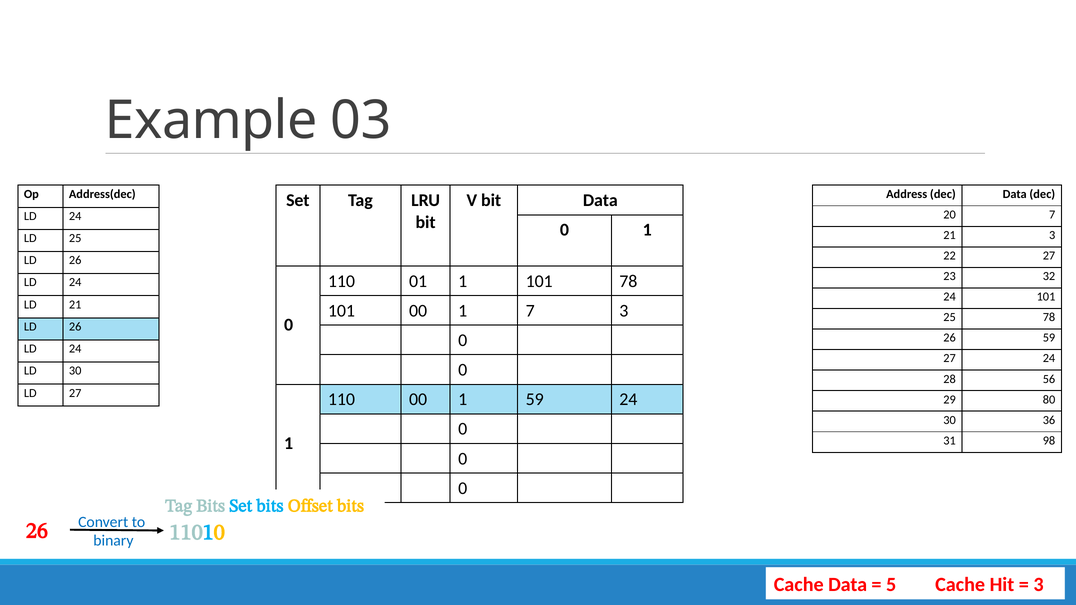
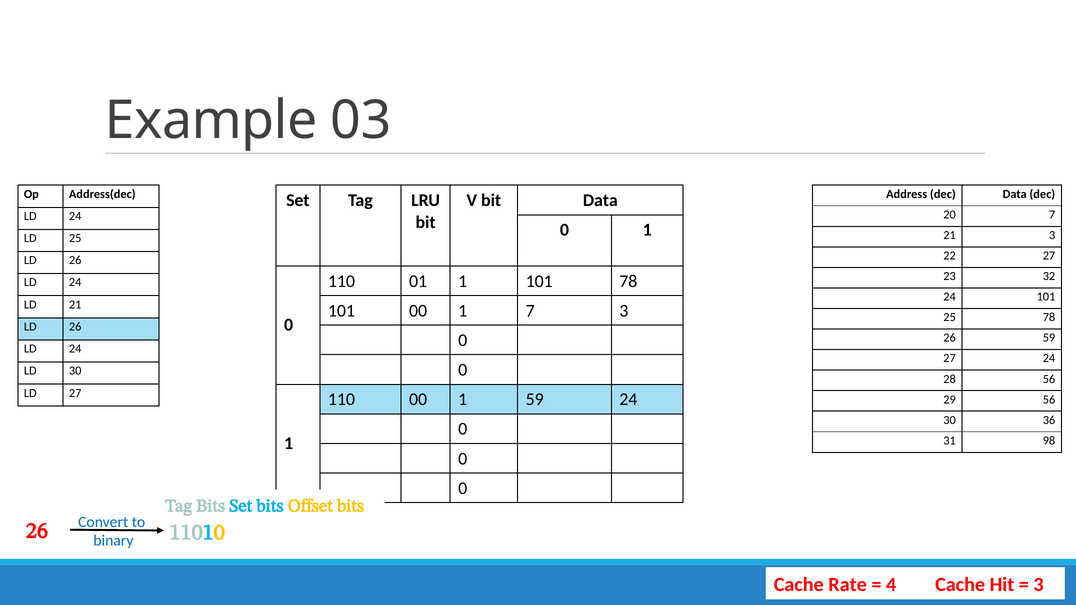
29 80: 80 -> 56
Cache Data: Data -> Rate
5: 5 -> 4
